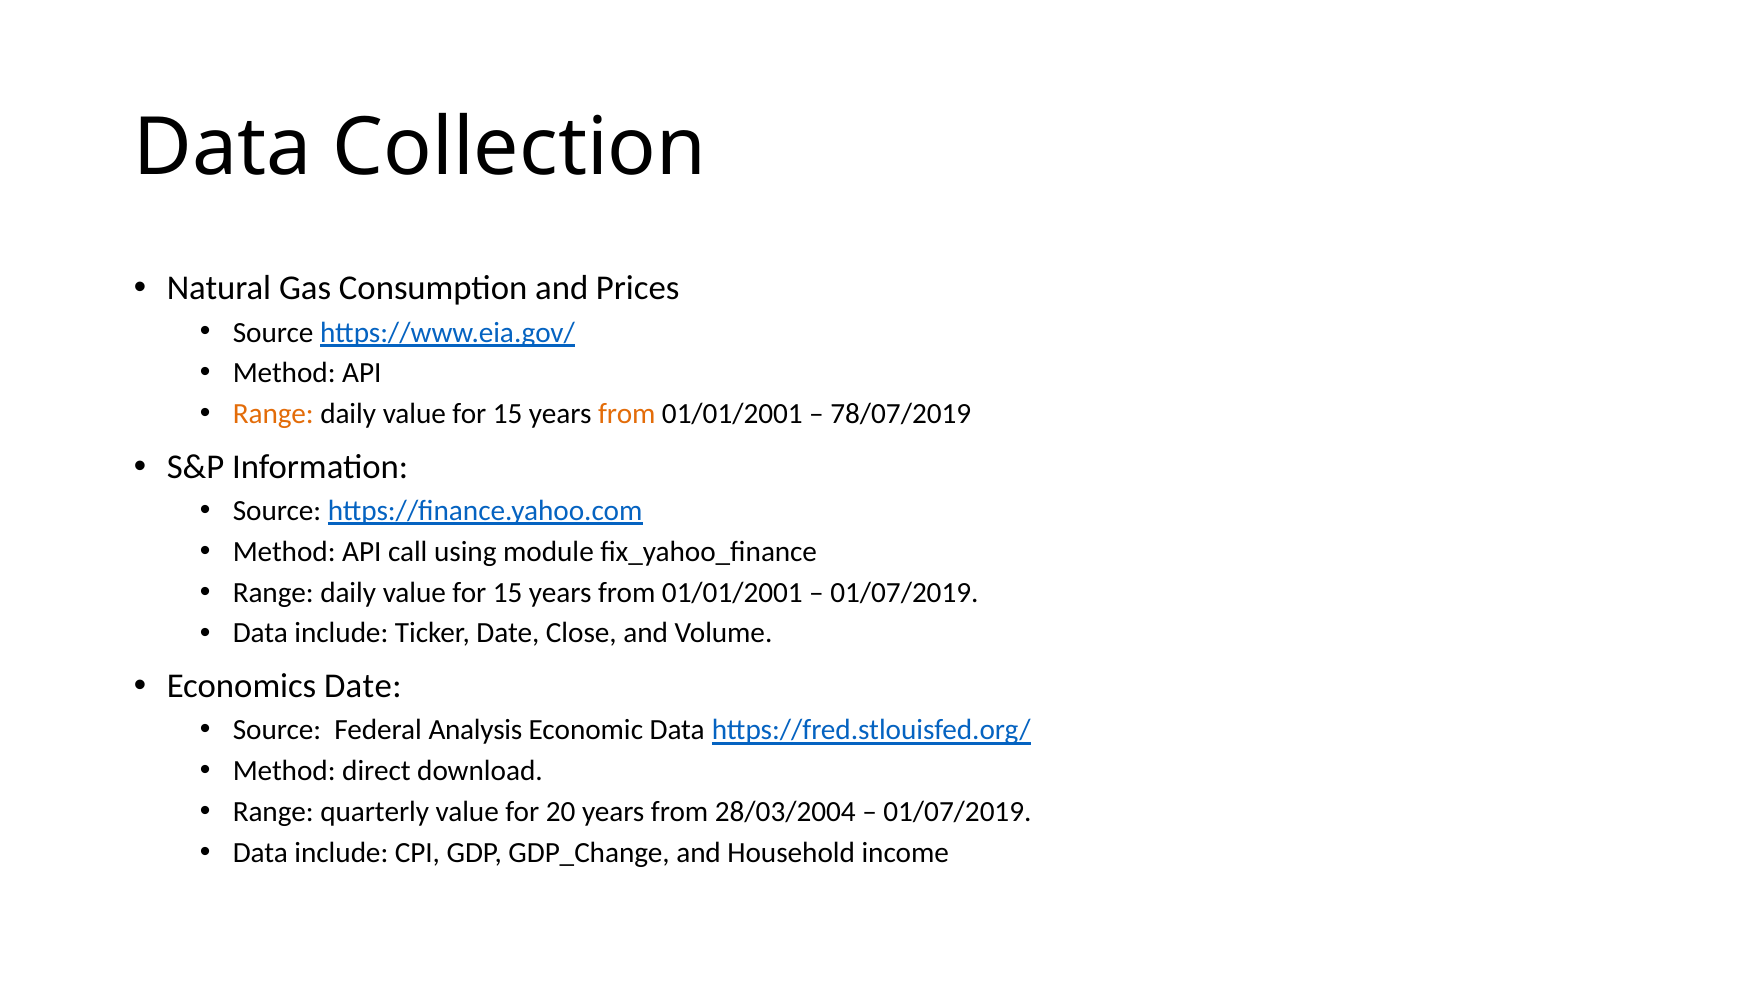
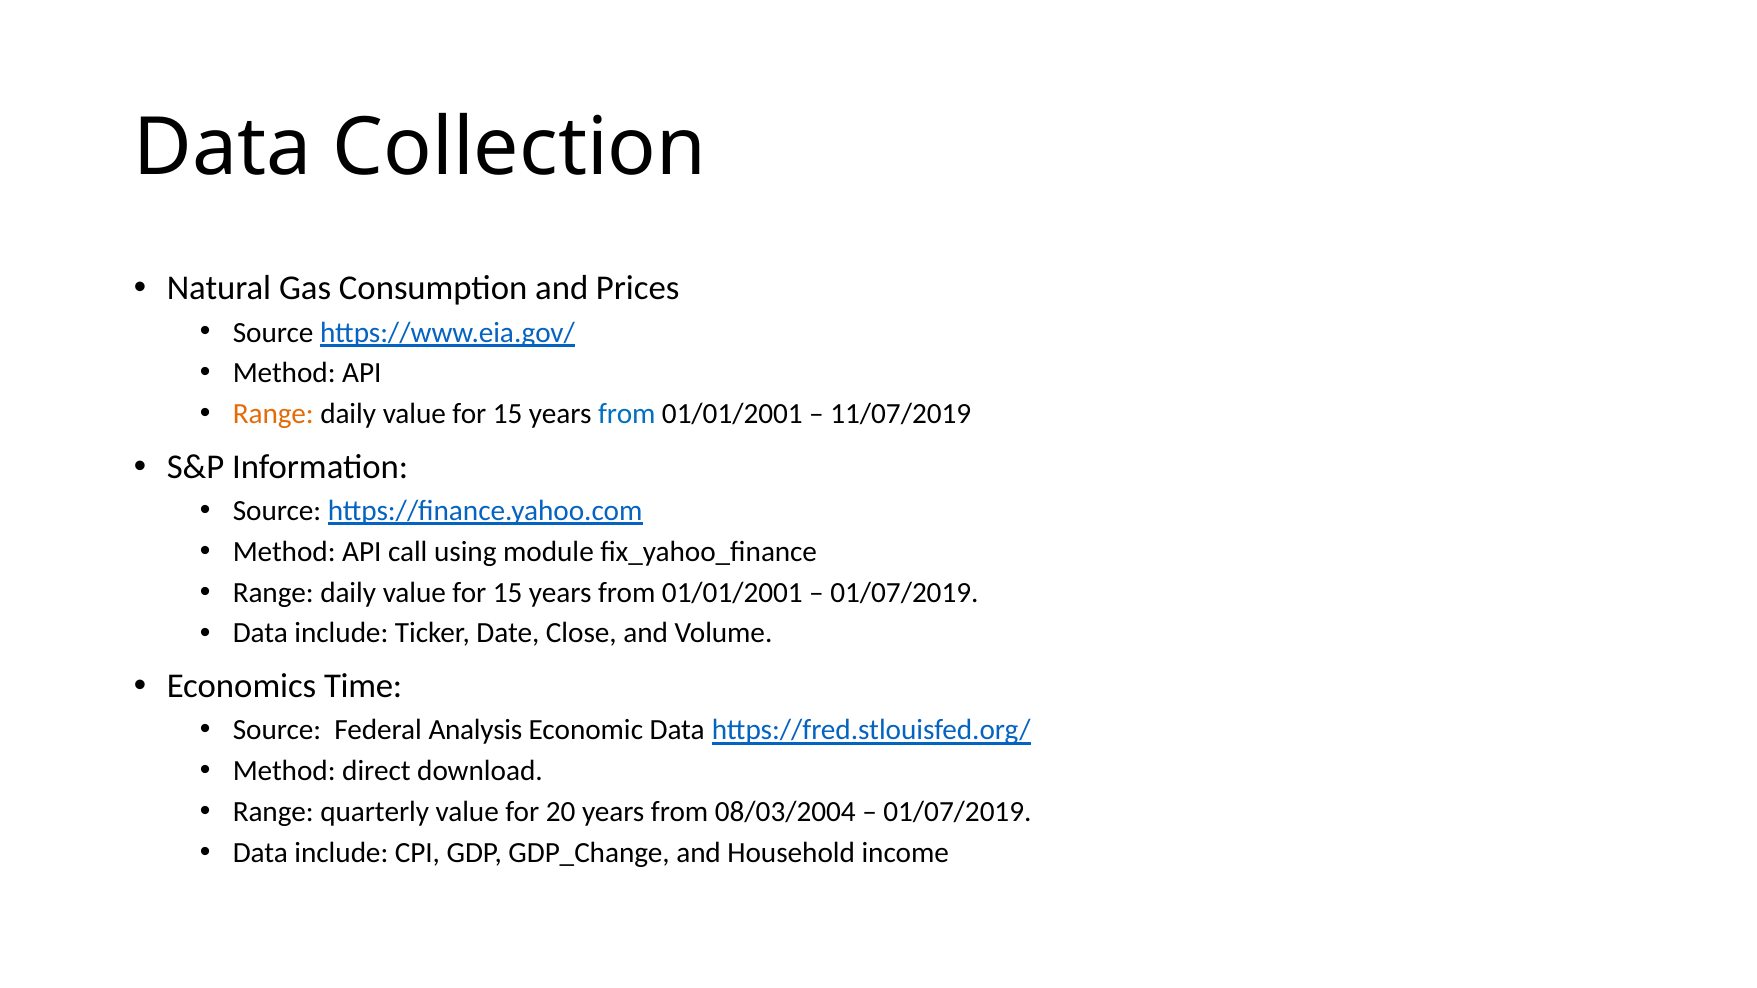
from at (627, 414) colour: orange -> blue
78/07/2019: 78/07/2019 -> 11/07/2019
Economics Date: Date -> Time
28/03/2004: 28/03/2004 -> 08/03/2004
